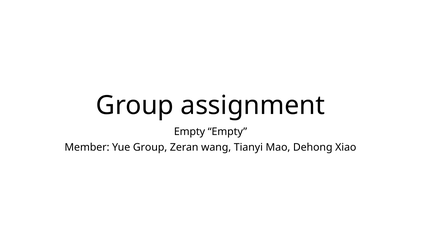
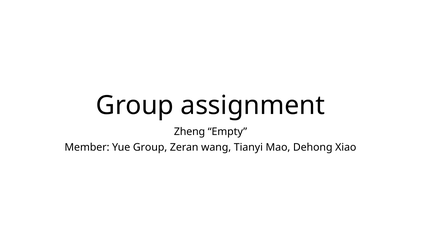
Empty at (189, 132): Empty -> Zheng
